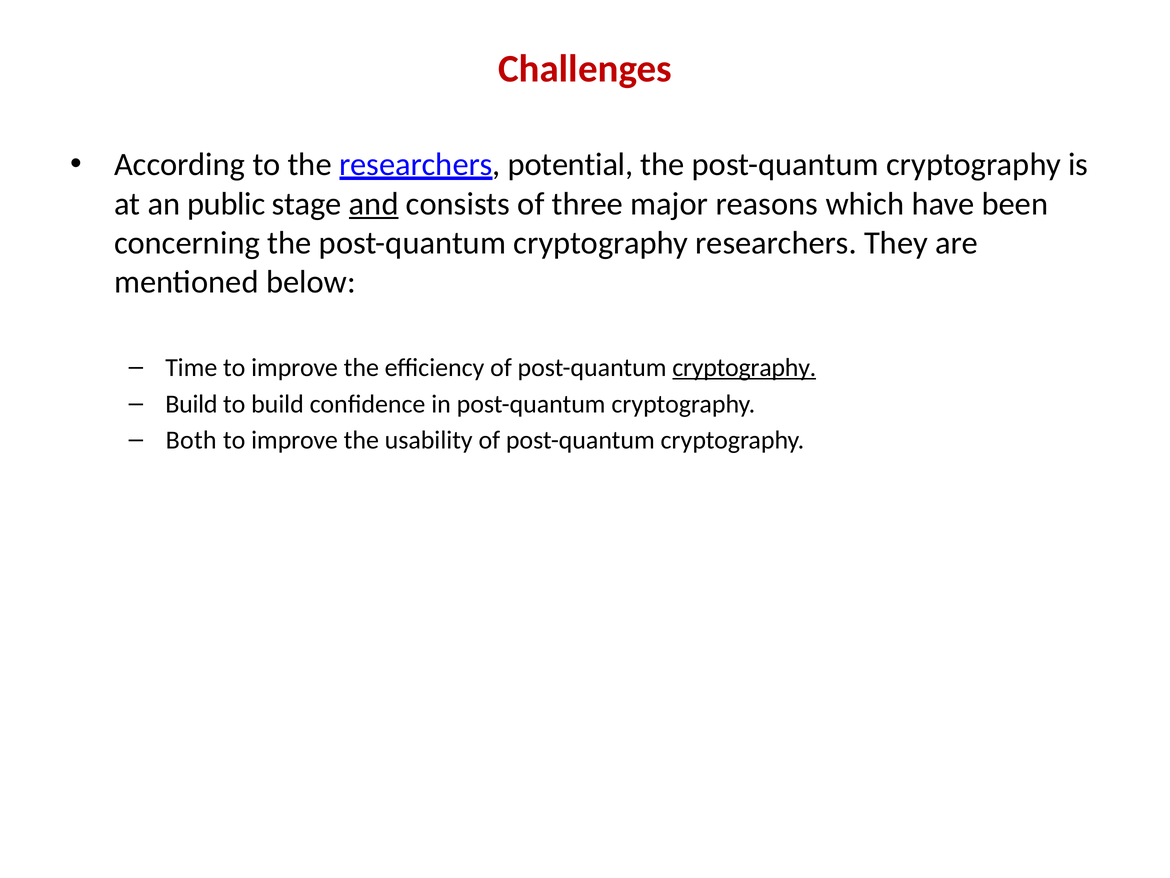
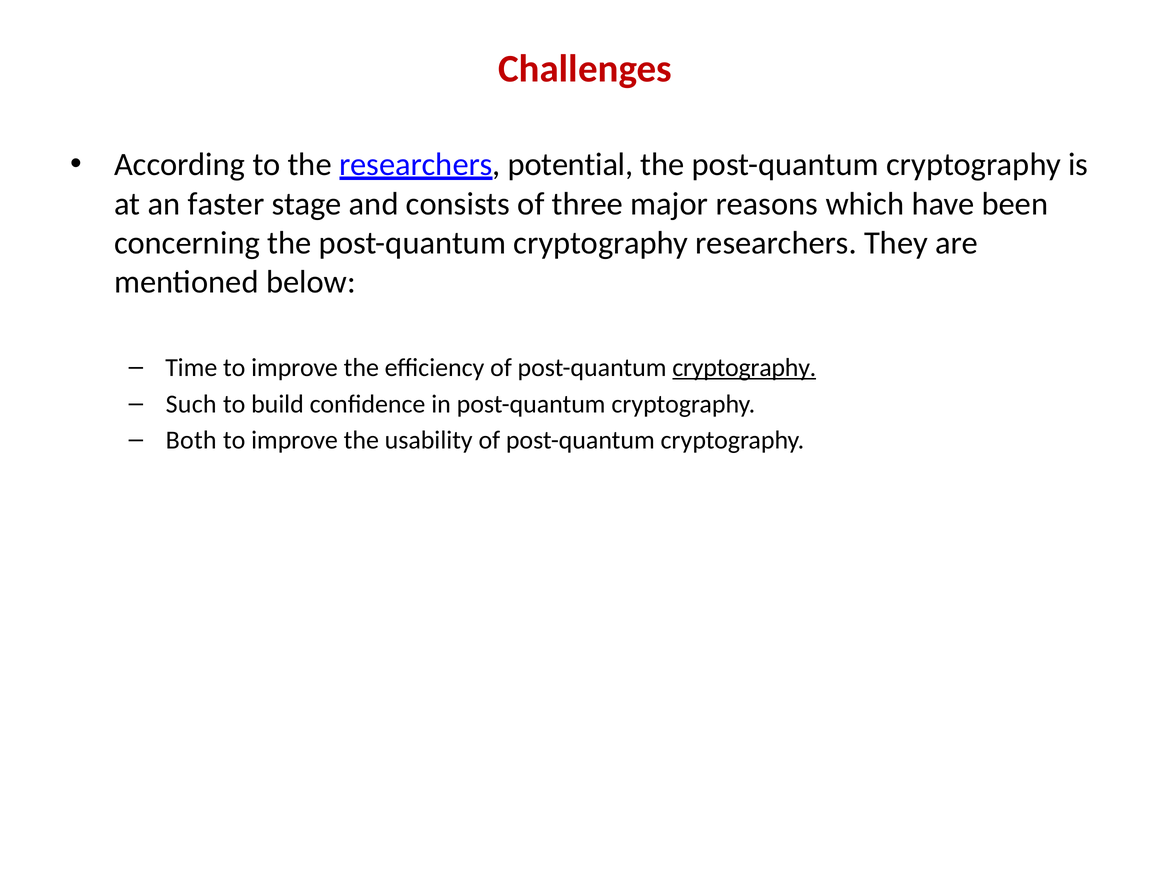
public: public -> faster
and underline: present -> none
Build at (191, 404): Build -> Such
